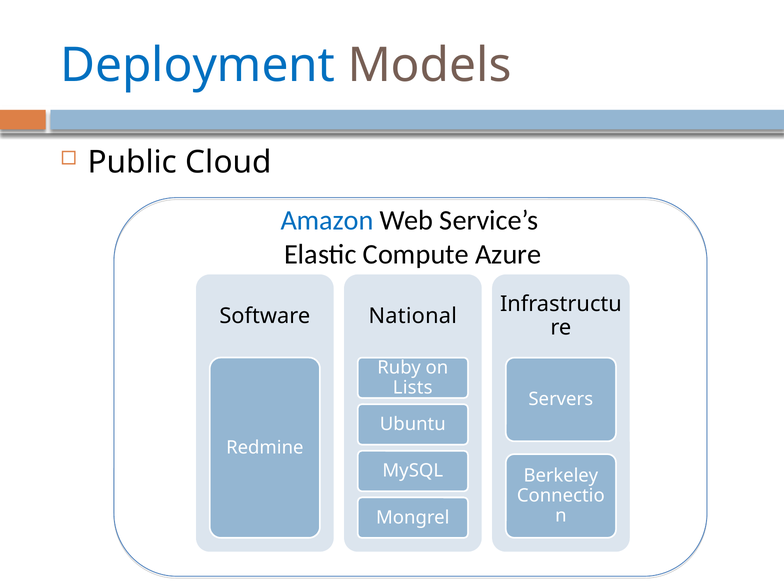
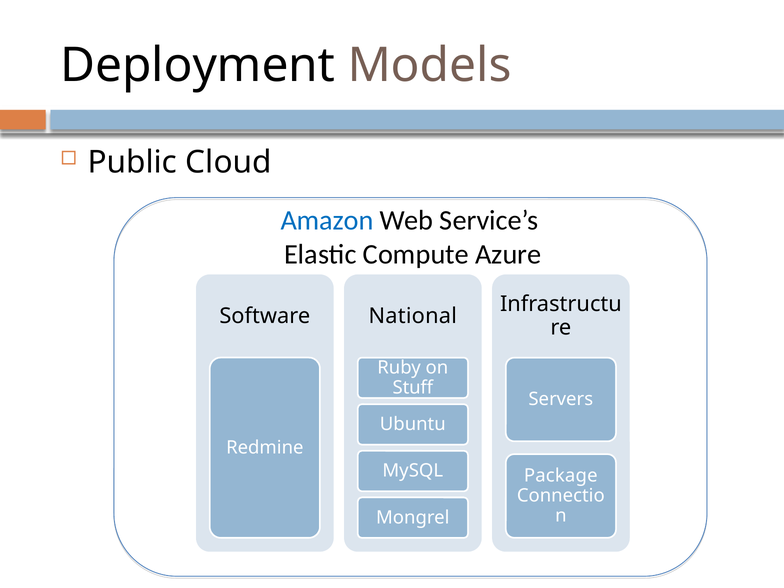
Deployment colour: blue -> black
Lists: Lists -> Stuff
Berkeley: Berkeley -> Package
